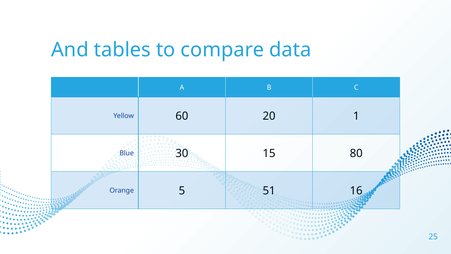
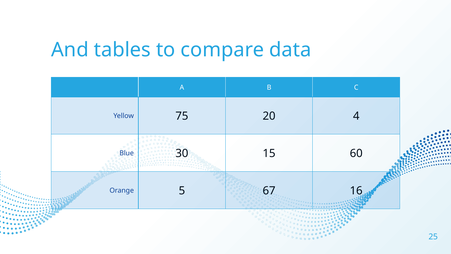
60: 60 -> 75
1: 1 -> 4
80: 80 -> 60
51: 51 -> 67
